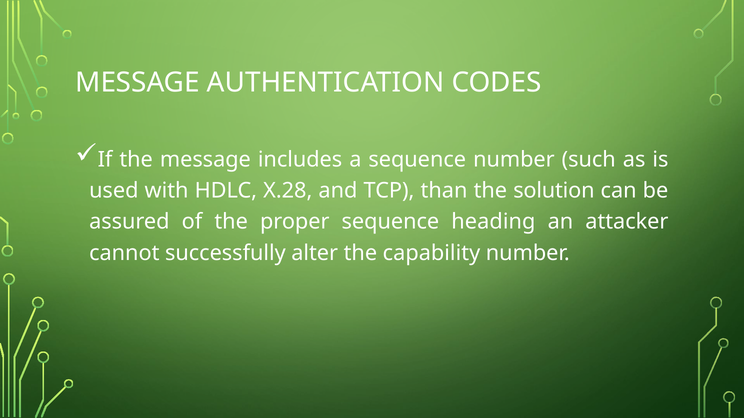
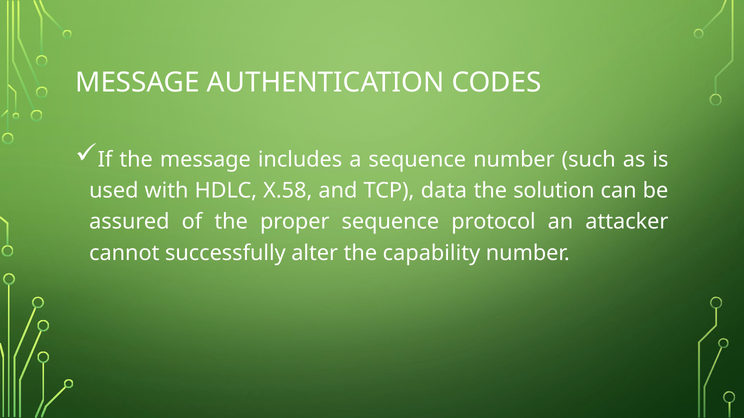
X.28: X.28 -> X.58
than: than -> data
heading: heading -> protocol
